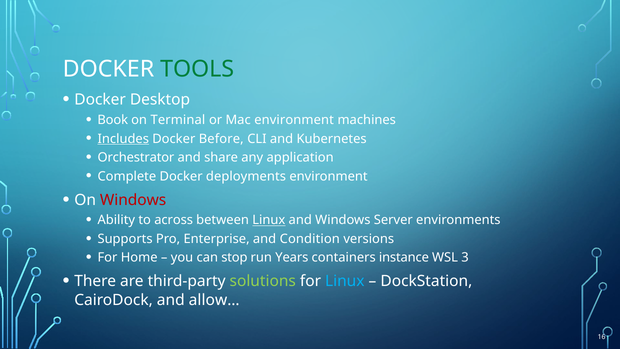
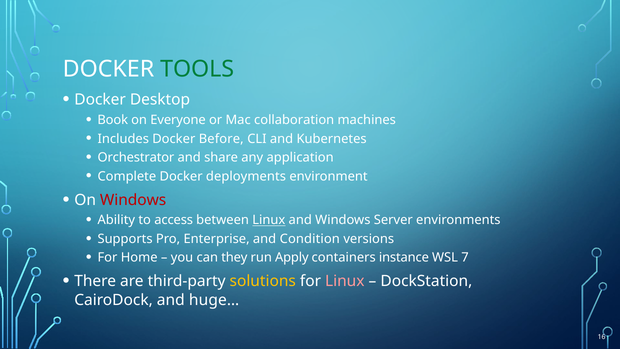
Terminal: Terminal -> Everyone
Mac environment: environment -> collaboration
Includes underline: present -> none
across: across -> access
stop: stop -> they
Years: Years -> Apply
3: 3 -> 7
solutions colour: light green -> yellow
Linux at (345, 281) colour: light blue -> pink
allow…: allow… -> huge…
